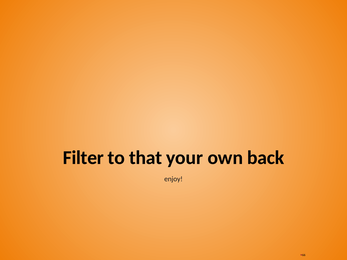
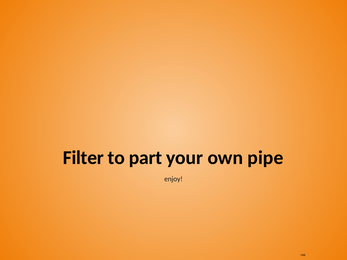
that: that -> part
back: back -> pipe
